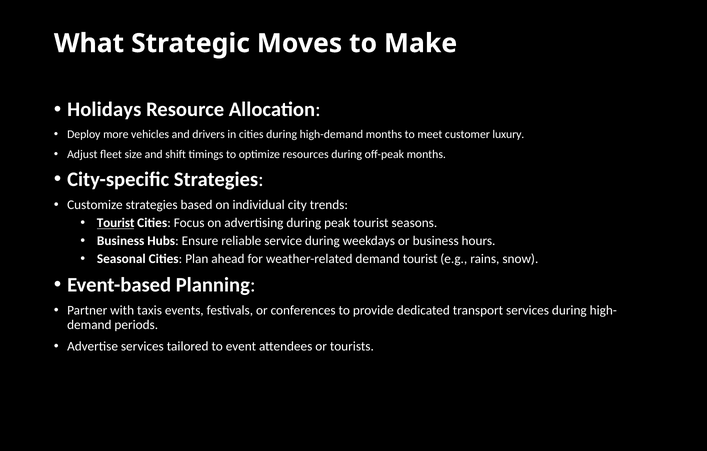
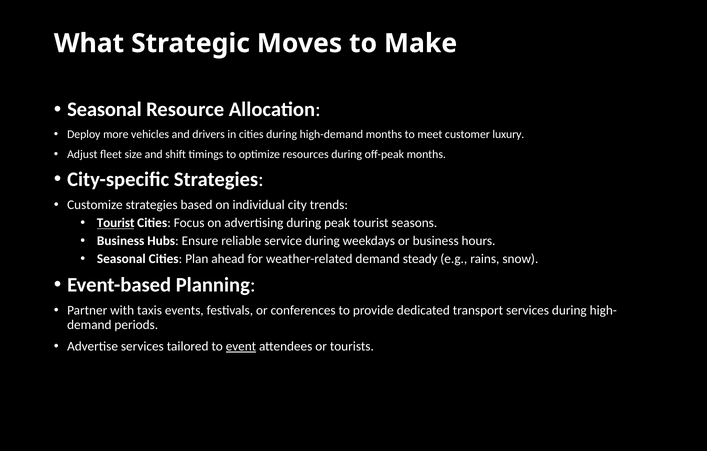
Holidays at (104, 110): Holidays -> Seasonal
demand tourist: tourist -> steady
event underline: none -> present
